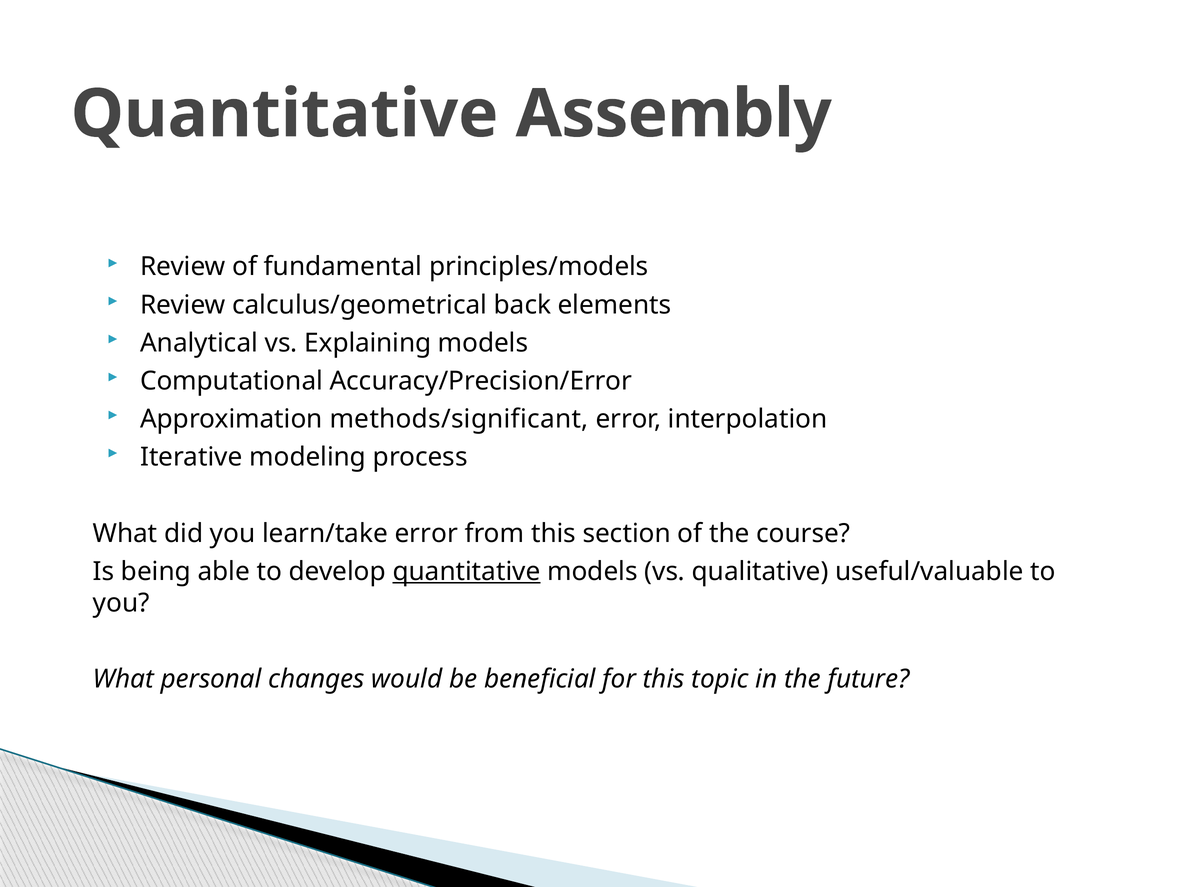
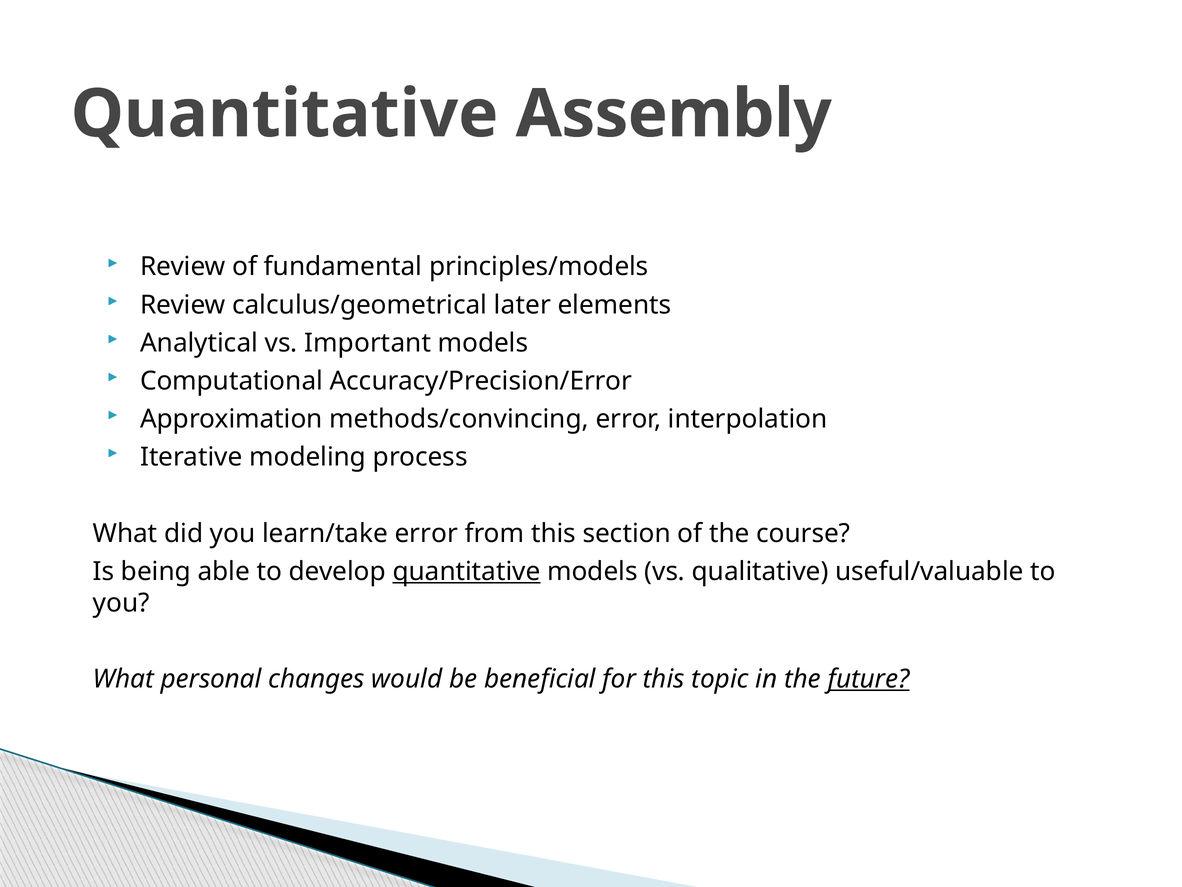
back: back -> later
Explaining: Explaining -> Important
methods/significant: methods/significant -> methods/convincing
future underline: none -> present
